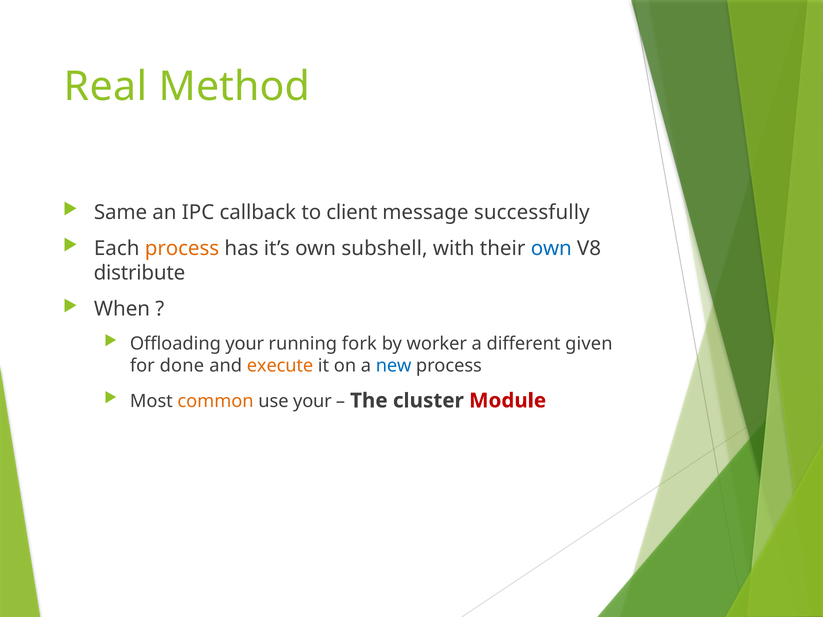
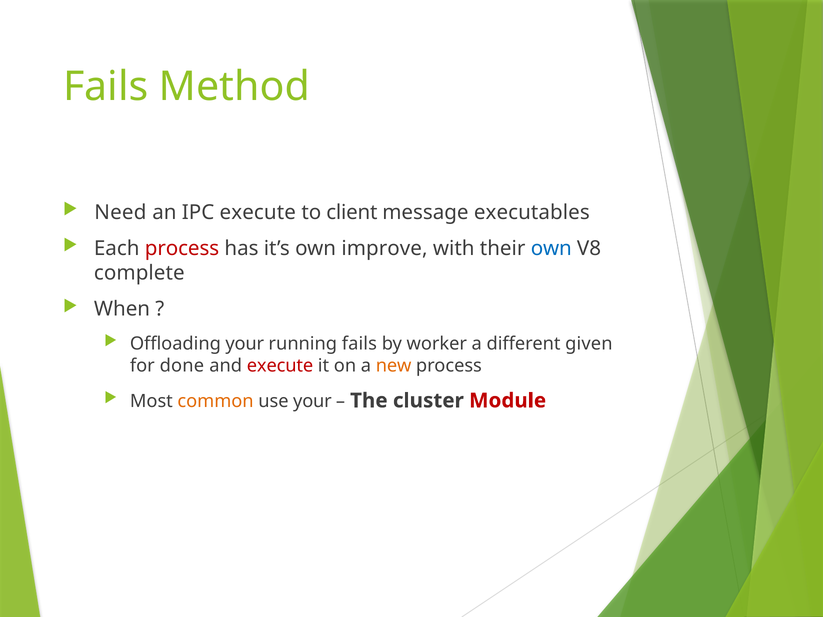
Real at (105, 87): Real -> Fails
Same: Same -> Need
IPC callback: callback -> execute
successfully: successfully -> executables
process at (182, 249) colour: orange -> red
subshell: subshell -> improve
distribute: distribute -> complete
running fork: fork -> fails
execute at (280, 366) colour: orange -> red
new colour: blue -> orange
